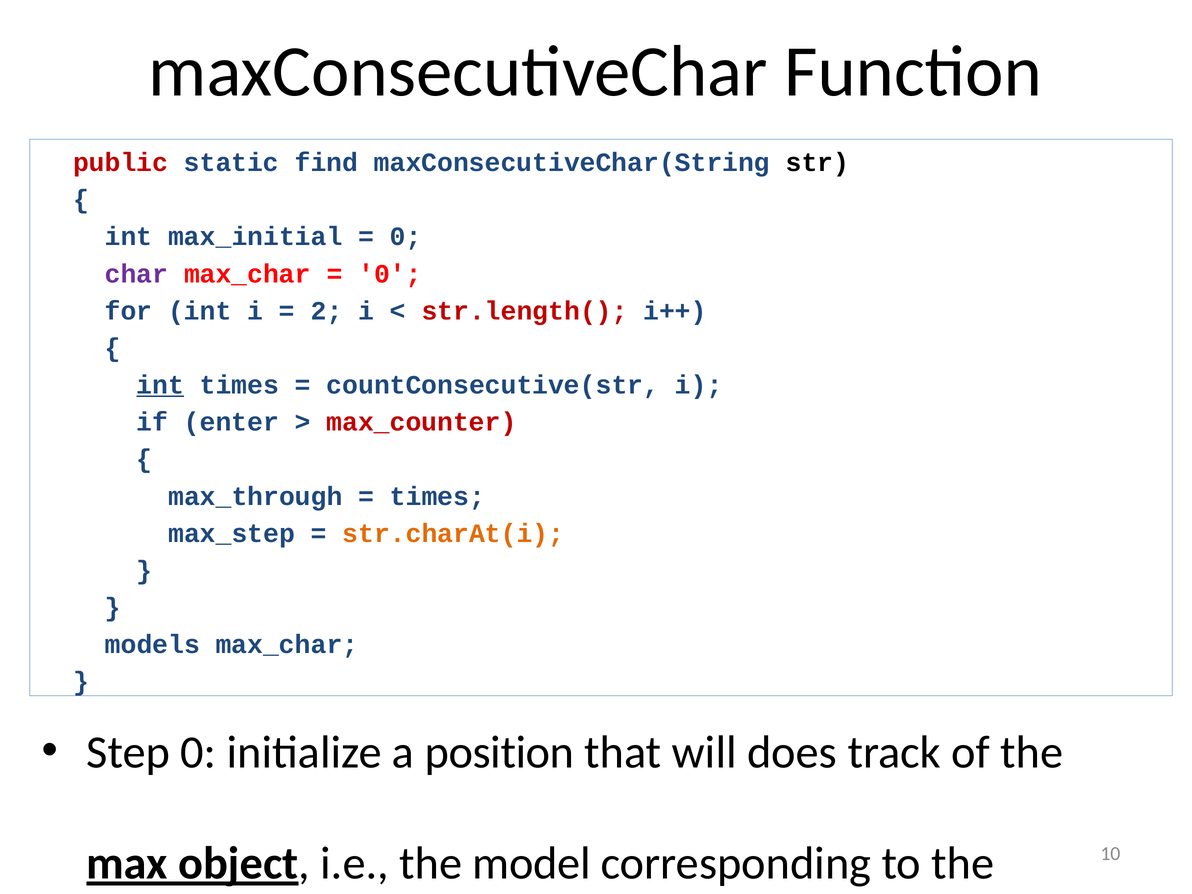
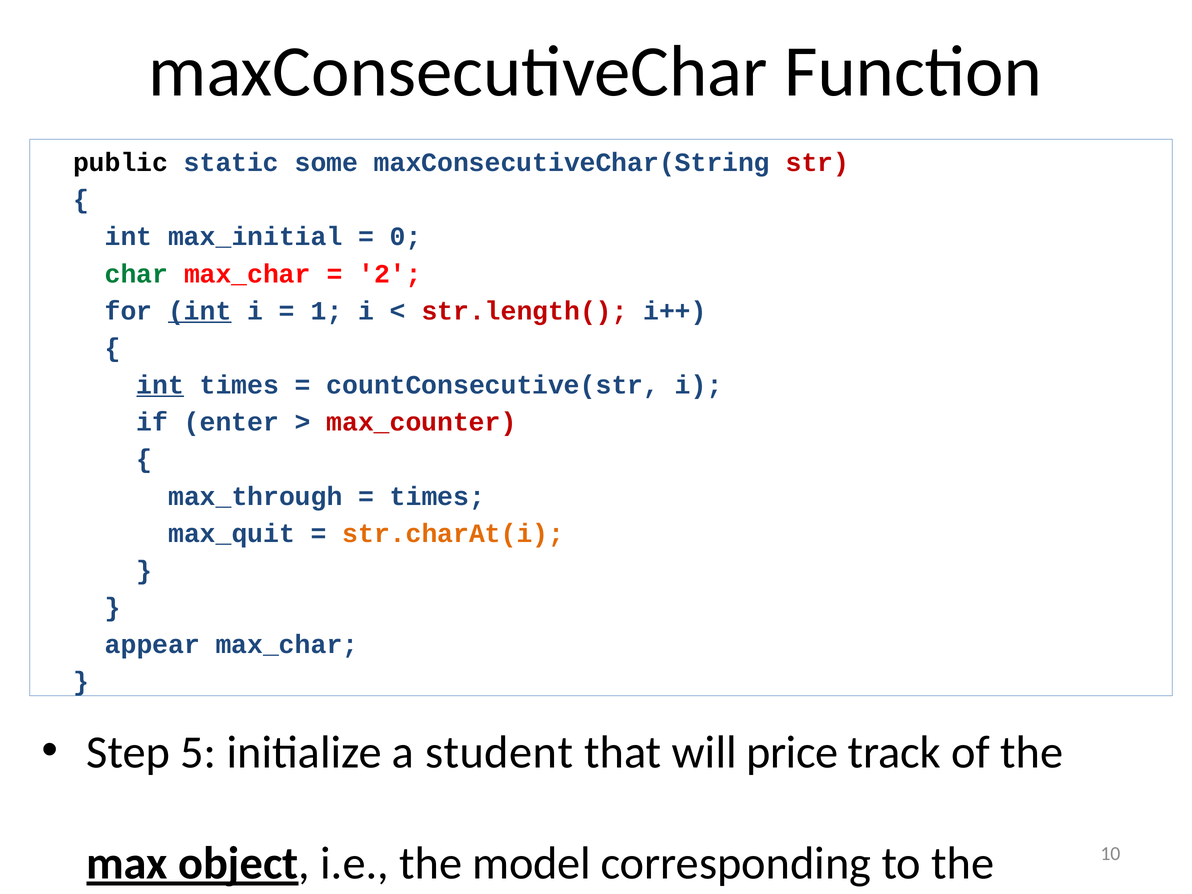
public colour: red -> black
static find: find -> some
str colour: black -> red
char colour: purple -> green
0 at (390, 274): 0 -> 2
int at (200, 311) underline: none -> present
2: 2 -> 1
max_step: max_step -> max_quit
models: models -> appear
Step 0: 0 -> 5
position: position -> student
does: does -> price
